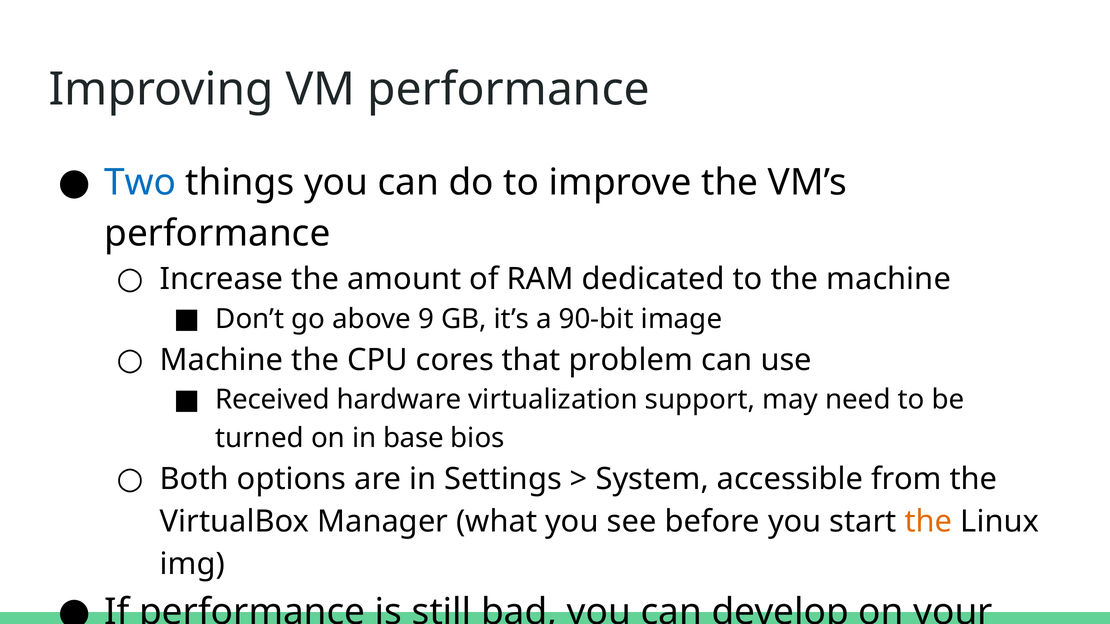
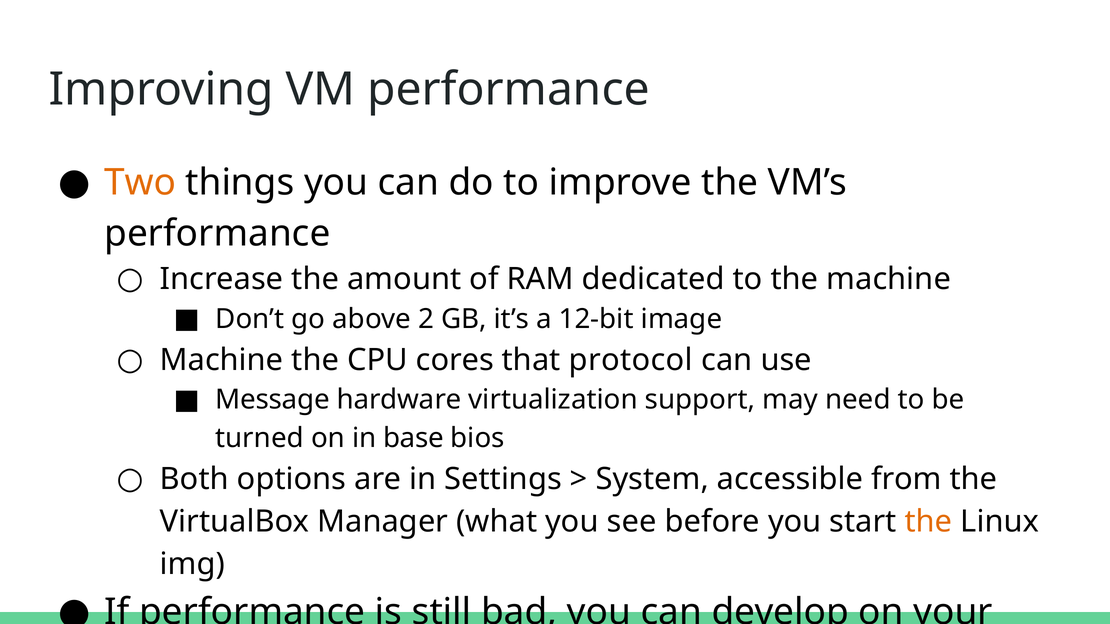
Two colour: blue -> orange
9: 9 -> 2
90-bit: 90-bit -> 12-bit
problem: problem -> protocol
Received: Received -> Message
